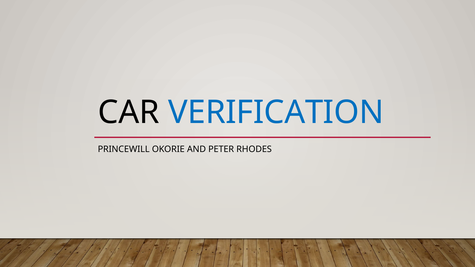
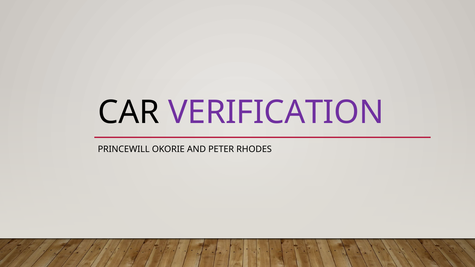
VERIFICATION colour: blue -> purple
